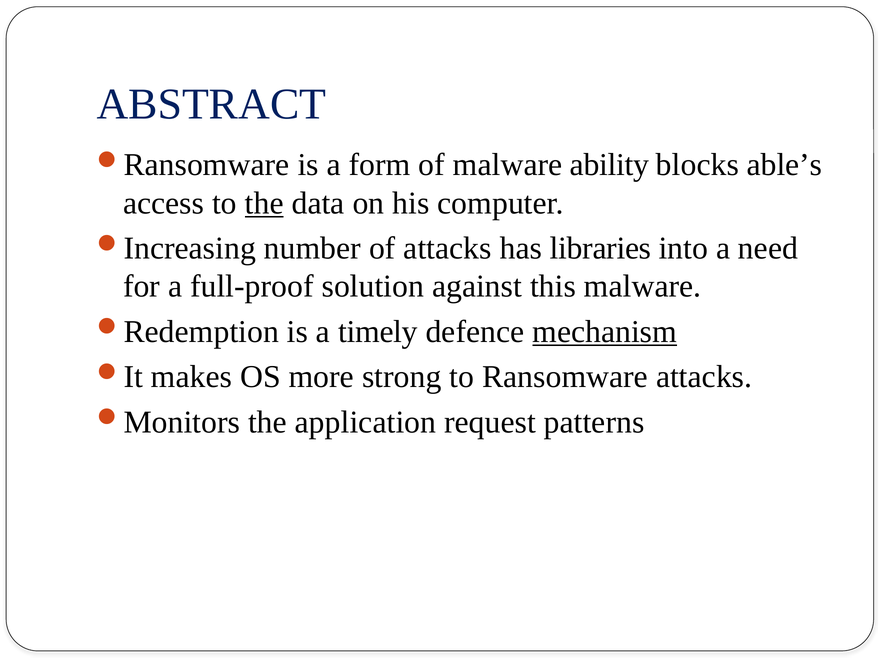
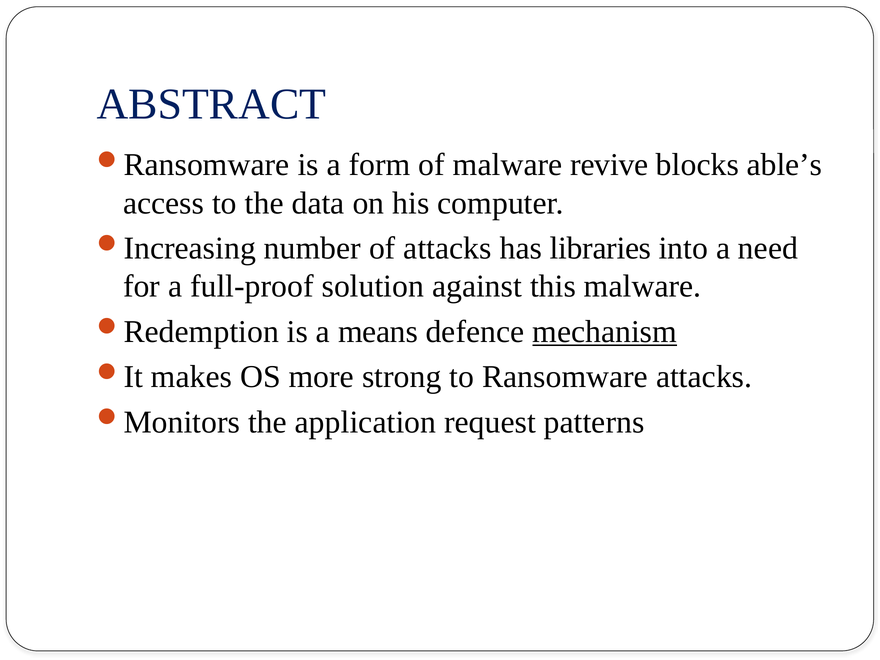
ability: ability -> revive
the at (264, 203) underline: present -> none
timely: timely -> means
